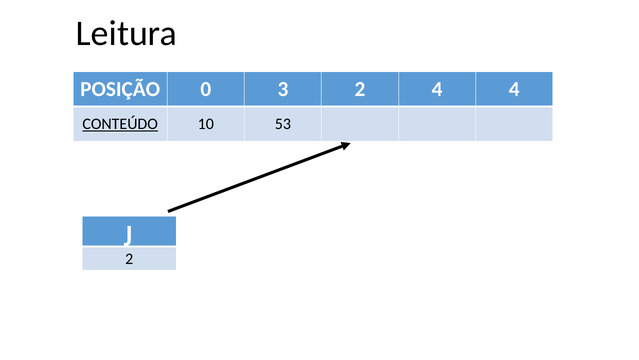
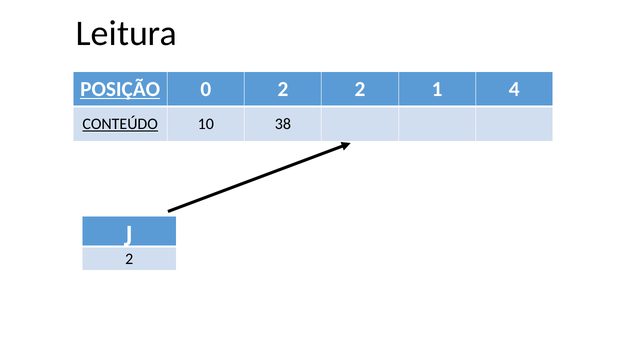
POSIÇÃO underline: none -> present
0 3: 3 -> 2
2 4: 4 -> 1
53: 53 -> 38
